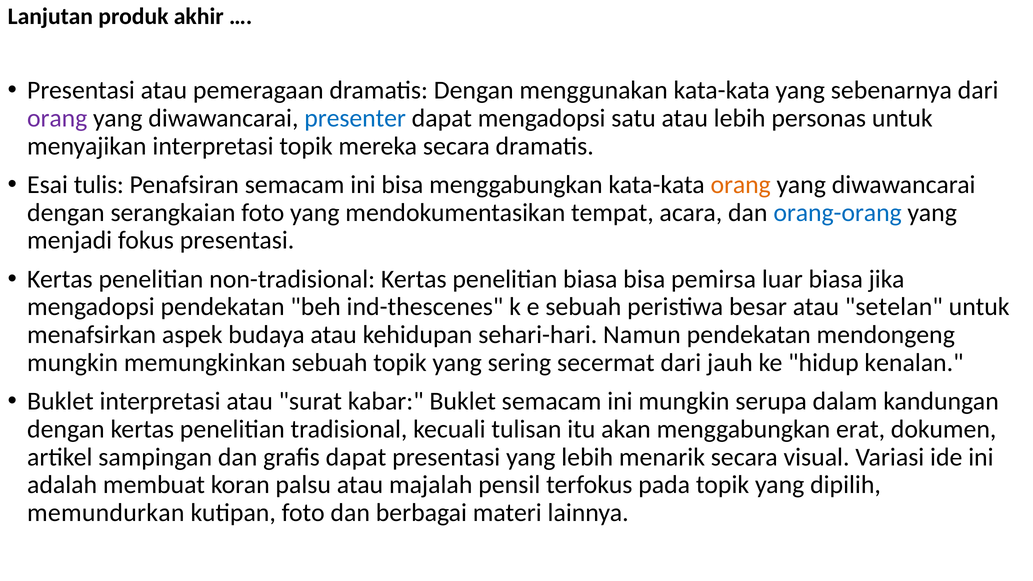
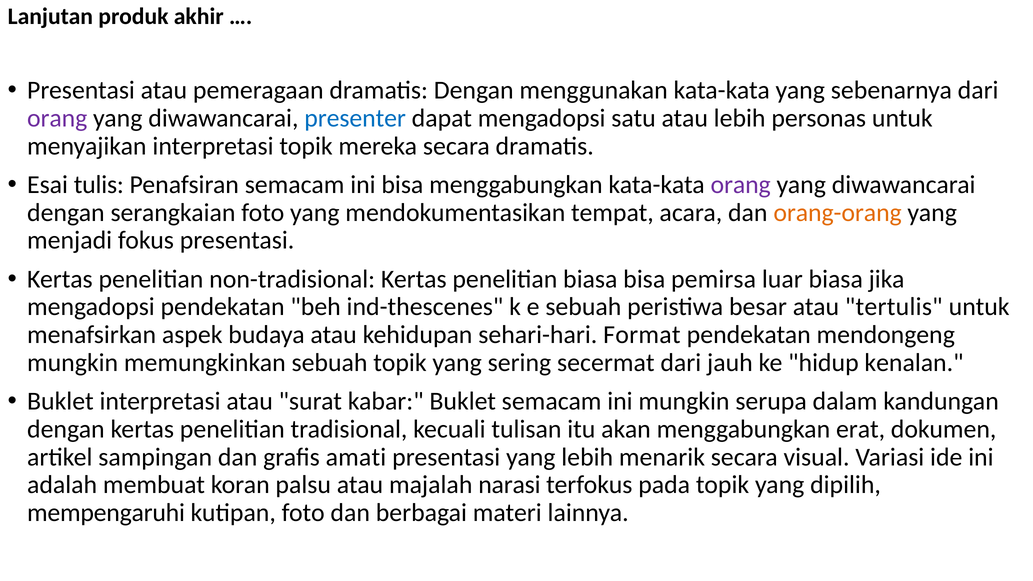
orang at (741, 185) colour: orange -> purple
orang-orang colour: blue -> orange
setelan: setelan -> tertulis
Namun: Namun -> Format
grafis dapat: dapat -> amati
pensil: pensil -> narasi
memundurkan: memundurkan -> mempengaruhi
